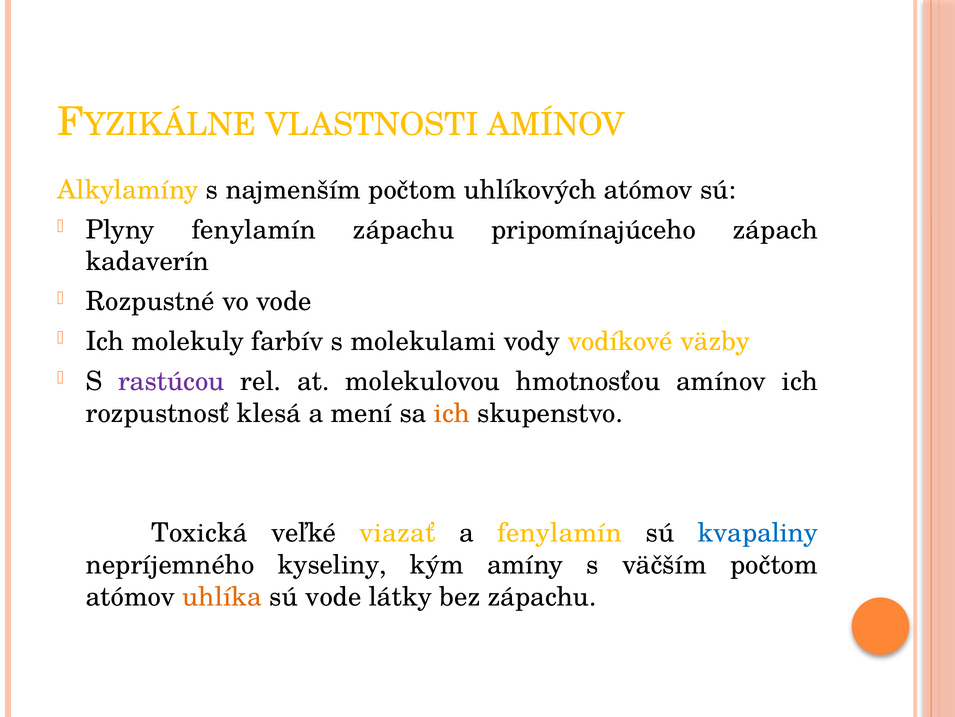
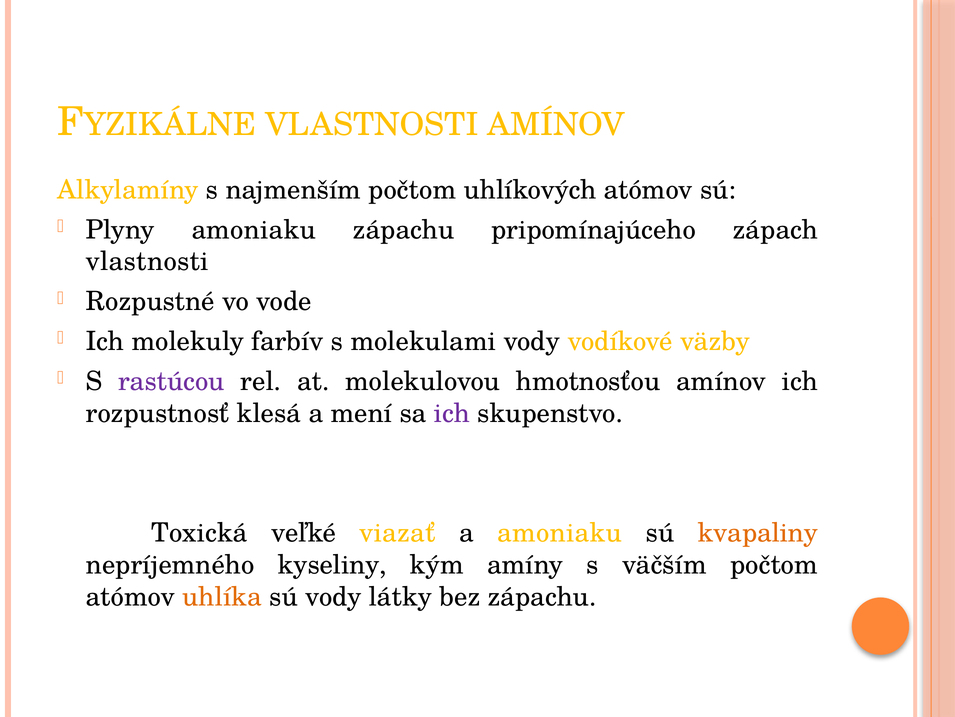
Plyny fenylamín: fenylamín -> amoniaku
kadaverín at (147, 261): kadaverín -> vlastnosti
ich at (452, 413) colour: orange -> purple
a fenylamín: fenylamín -> amoniaku
kvapaliny colour: blue -> orange
sú vode: vode -> vody
